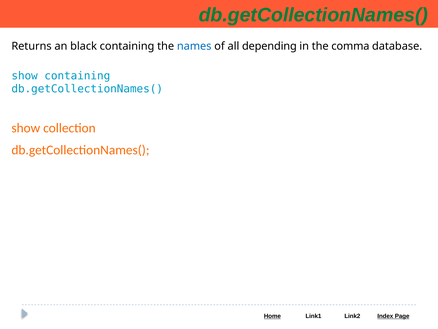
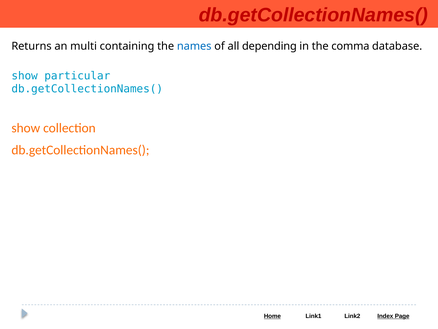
db.getCollectionNames( at (313, 15) colour: green -> red
black: black -> multi
show containing: containing -> particular
